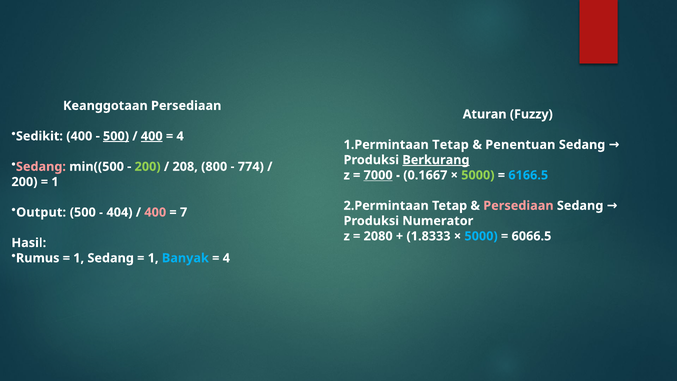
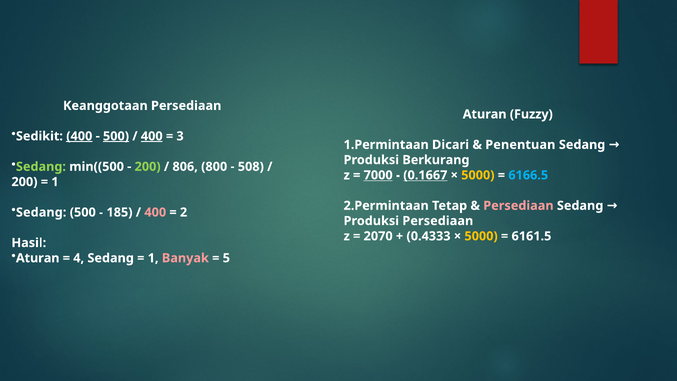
400 at (79, 136) underline: none -> present
4 at (180, 136): 4 -> 3
Tetap at (451, 145): Tetap -> Dicari
Berkurang underline: present -> none
Sedang at (41, 167) colour: pink -> light green
208: 208 -> 806
774: 774 -> 508
0.1667 underline: none -> present
5000 at (478, 175) colour: light green -> yellow
Output at (41, 212): Output -> Sedang
404: 404 -> 185
7: 7 -> 2
Produksi Numerator: Numerator -> Persediaan
2080: 2080 -> 2070
1.8333: 1.8333 -> 0.4333
5000 at (481, 236) colour: light blue -> yellow
6066.5: 6066.5 -> 6161.5
Rumus at (38, 258): Rumus -> Aturan
1 at (79, 258): 1 -> 4
Banyak colour: light blue -> pink
4 at (226, 258): 4 -> 5
